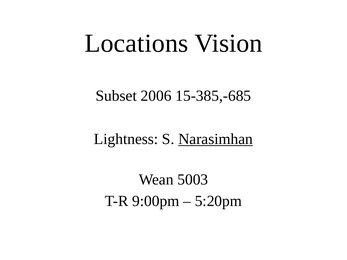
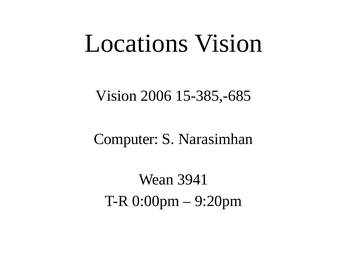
Subset at (116, 96): Subset -> Vision
Lightness: Lightness -> Computer
Narasimhan underline: present -> none
5003: 5003 -> 3941
9:00pm: 9:00pm -> 0:00pm
5:20pm: 5:20pm -> 9:20pm
